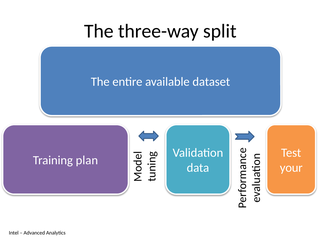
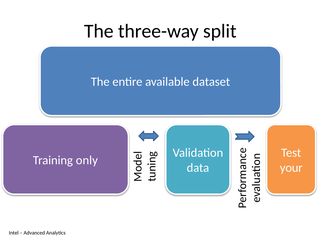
plan: plan -> only
